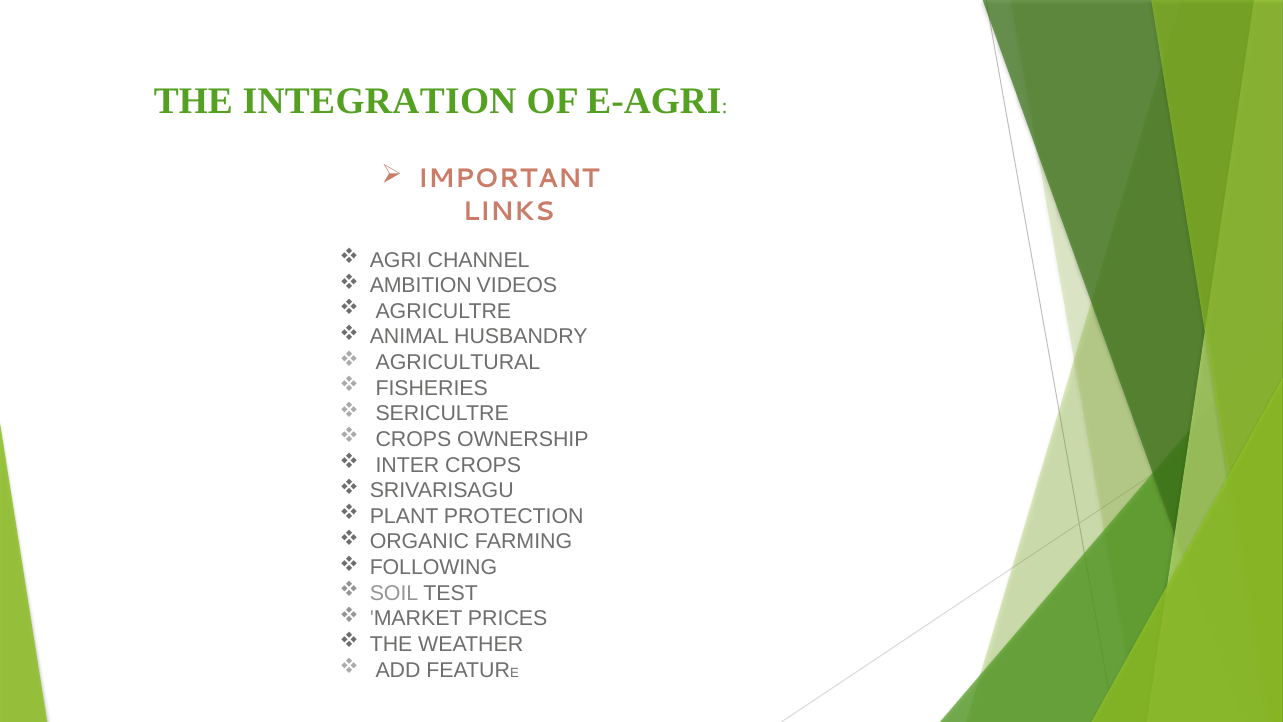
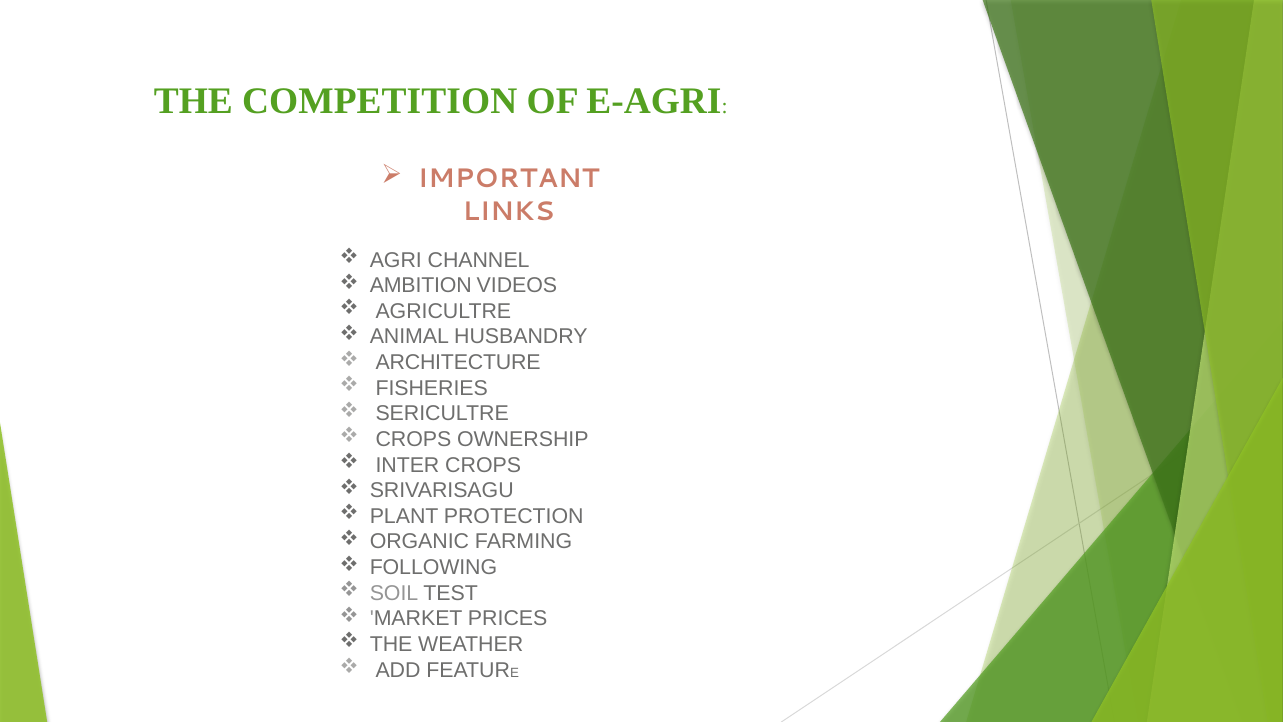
INTEGRATION: INTEGRATION -> COMPETITION
AGRICULTURAL: AGRICULTURAL -> ARCHITECTURE
